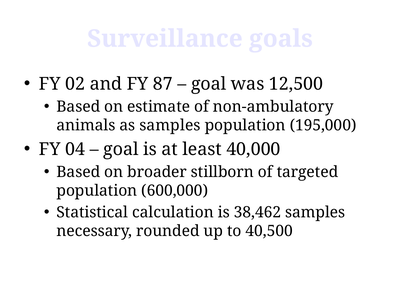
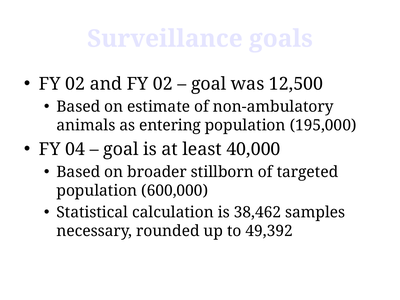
and FY 87: 87 -> 02
as samples: samples -> entering
40,500: 40,500 -> 49,392
